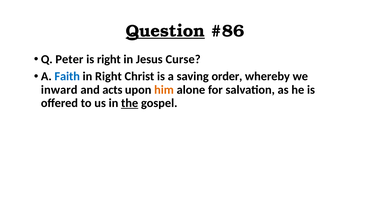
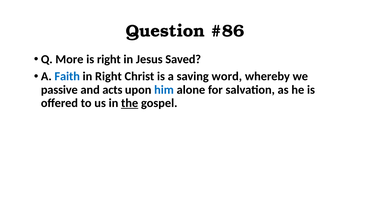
Question underline: present -> none
Peter: Peter -> More
Curse: Curse -> Saved
order: order -> word
inward: inward -> passive
him colour: orange -> blue
